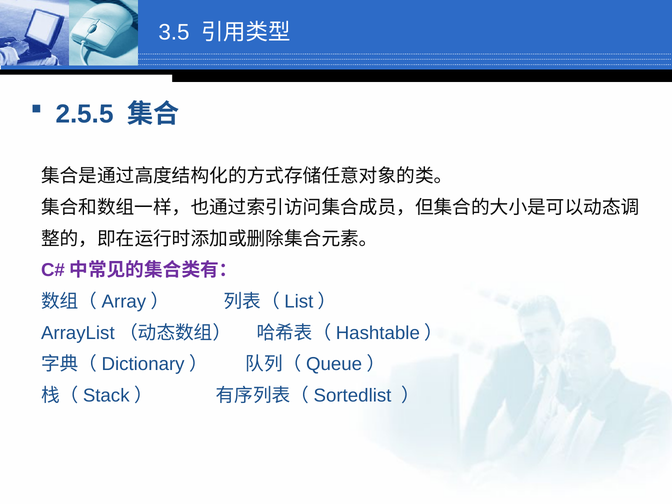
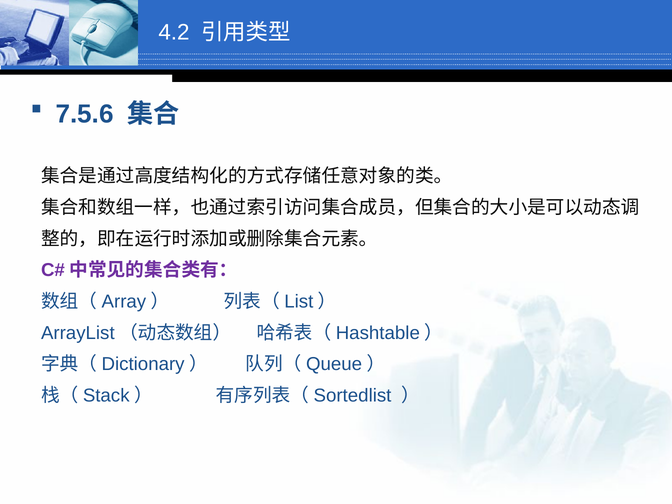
3.5: 3.5 -> 4.2
2.5.5: 2.5.5 -> 7.5.6
